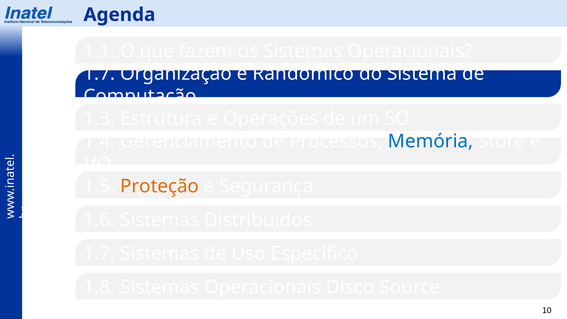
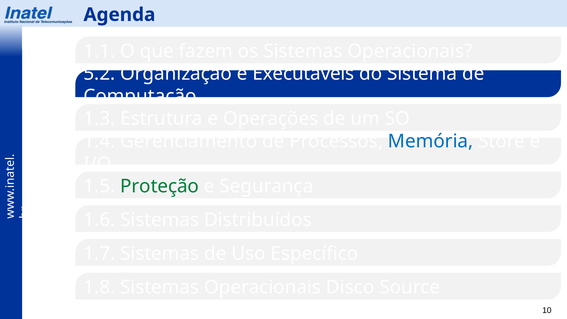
1.7 at (99, 74): 1.7 -> 5.2
Randômico: Randômico -> Executáveis
Proteção colour: orange -> green
